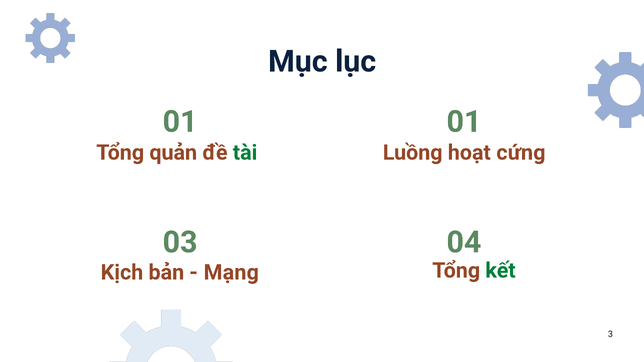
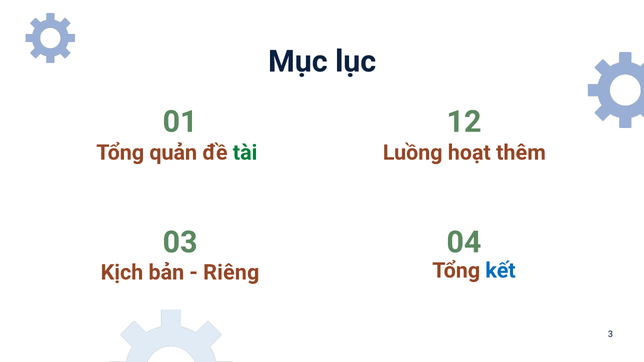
01 01: 01 -> 12
cứng: cứng -> thêm
kết colour: green -> blue
Mạng: Mạng -> Riêng
